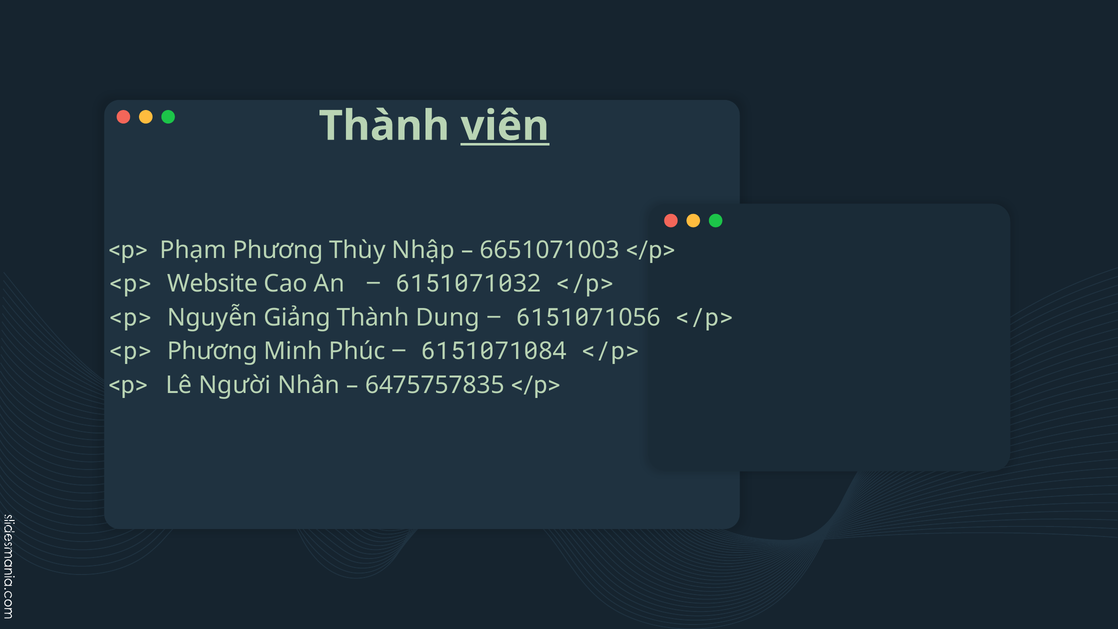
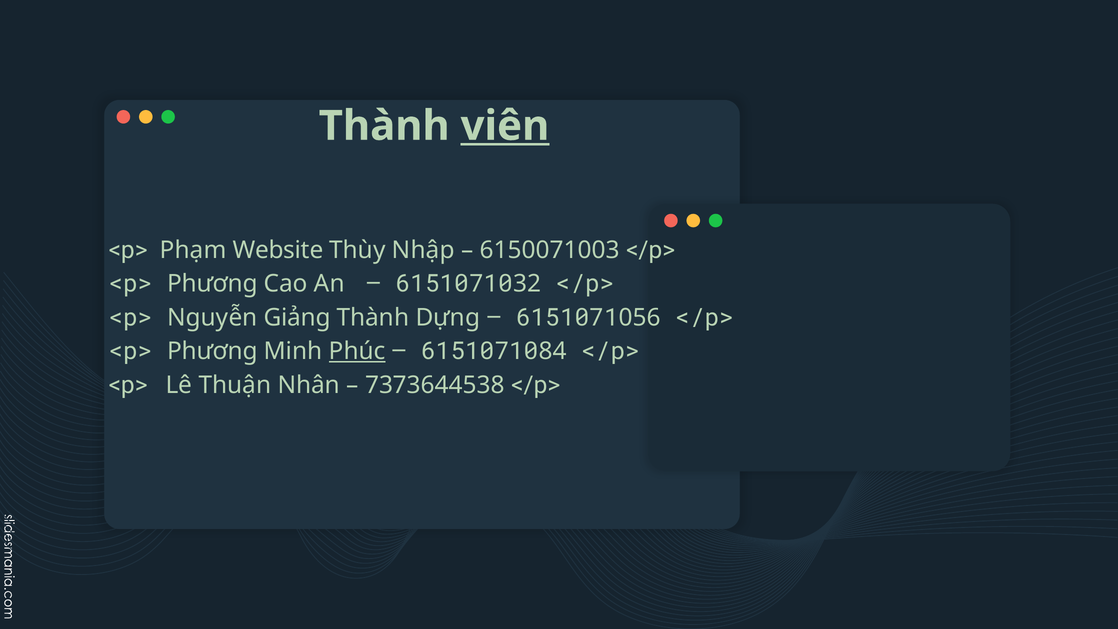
Phạm Phương: Phương -> Website
6651071003: 6651071003 -> 6150071003
Website at (212, 284): Website -> Phương
Thành Dung: Dung -> Dựng
Phúc underline: none -> present
Người: Người -> Thuận
6475757835: 6475757835 -> 7373644538
